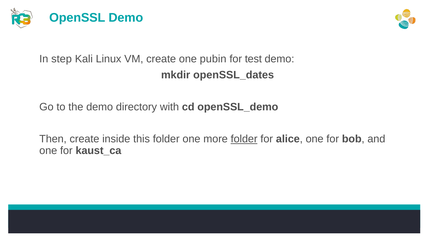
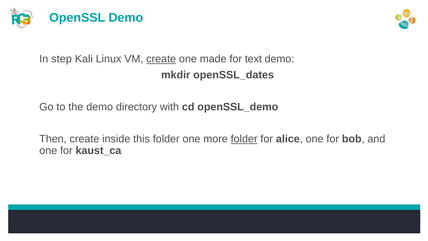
create at (161, 59) underline: none -> present
pubin: pubin -> made
test: test -> text
